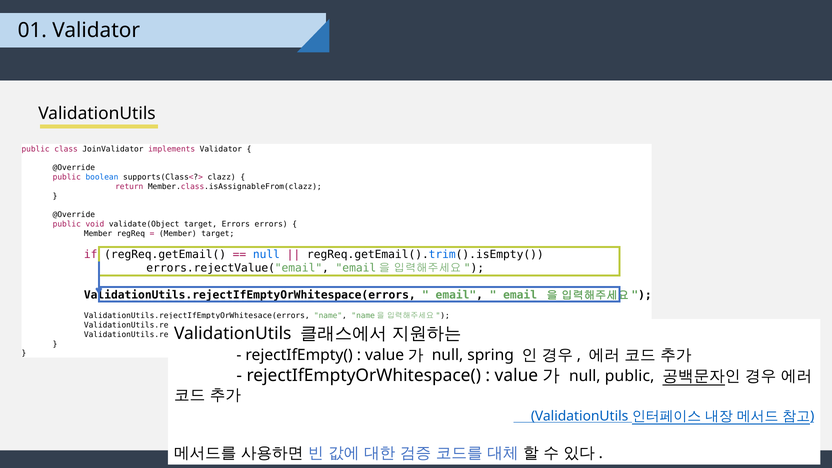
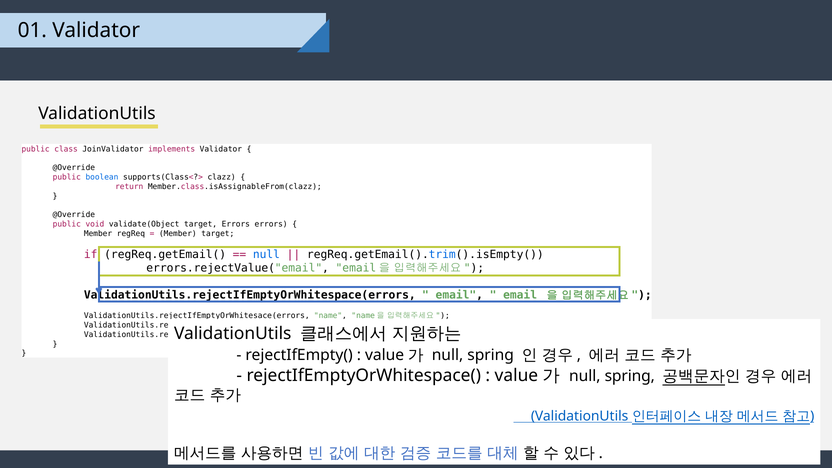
public at (630, 376): public -> spring
